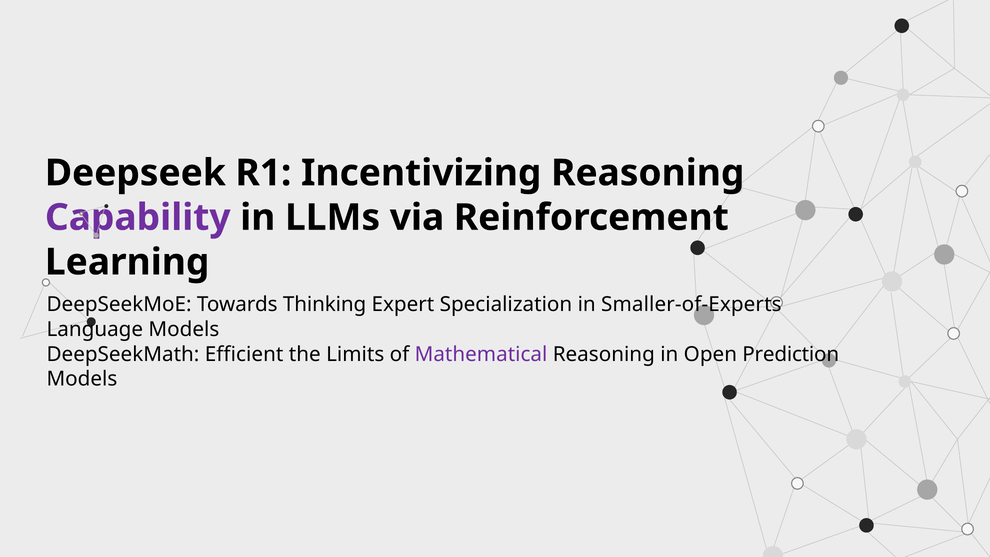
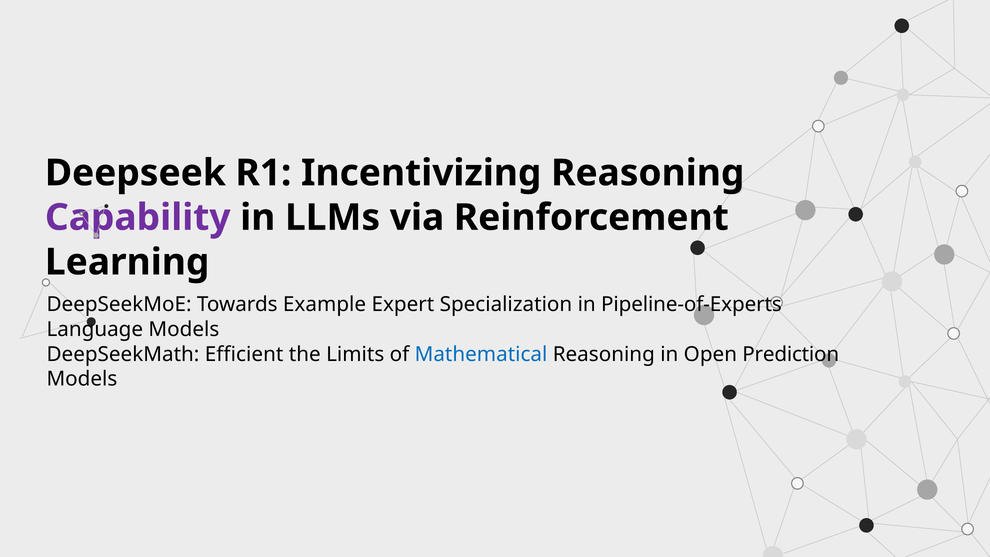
Thinking: Thinking -> Example
Smaller-of-Experts: Smaller-of-Experts -> Pipeline-of-Experts
Mathematical colour: purple -> blue
